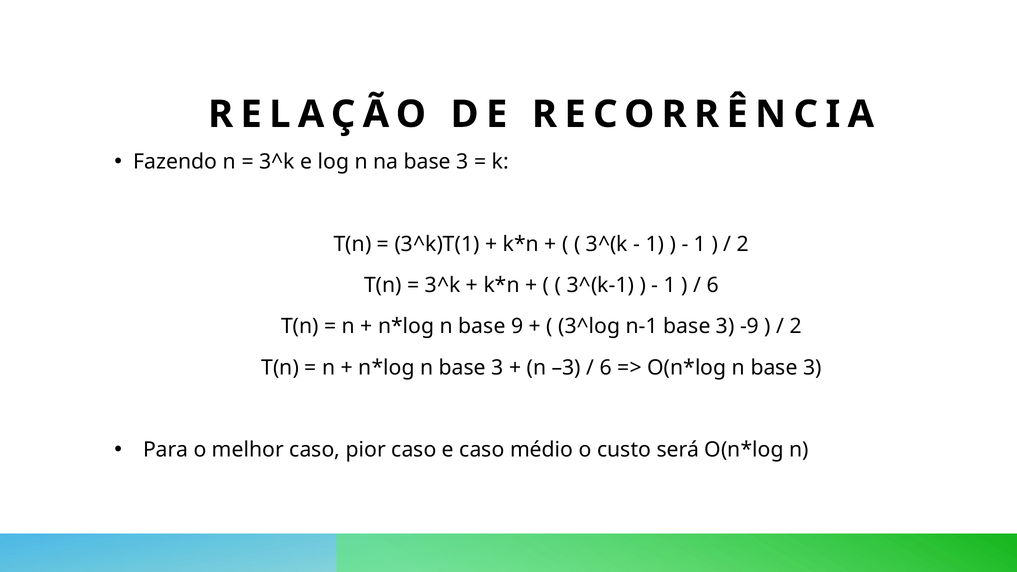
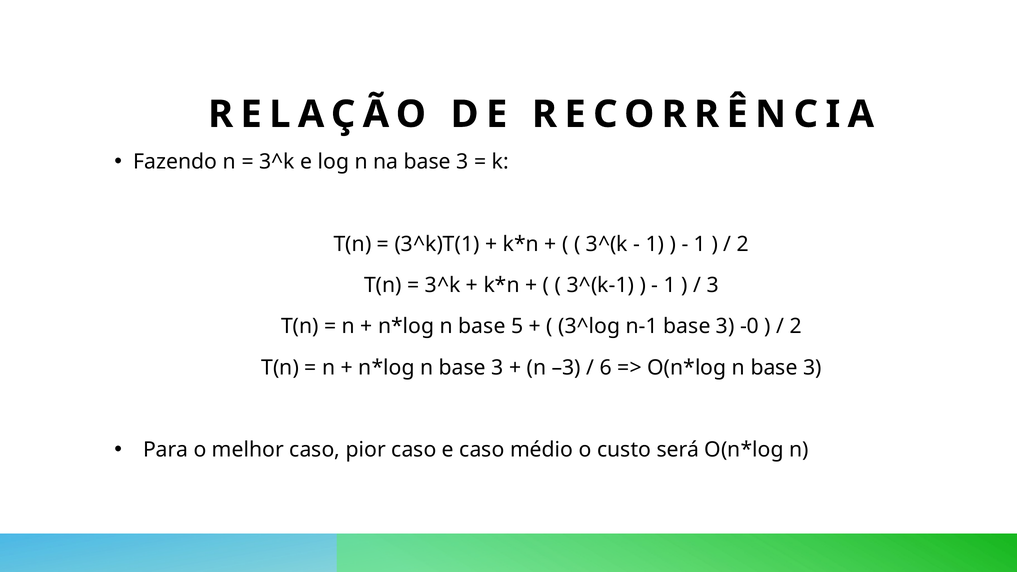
6 at (713, 285): 6 -> 3
9: 9 -> 5
-9: -9 -> -0
